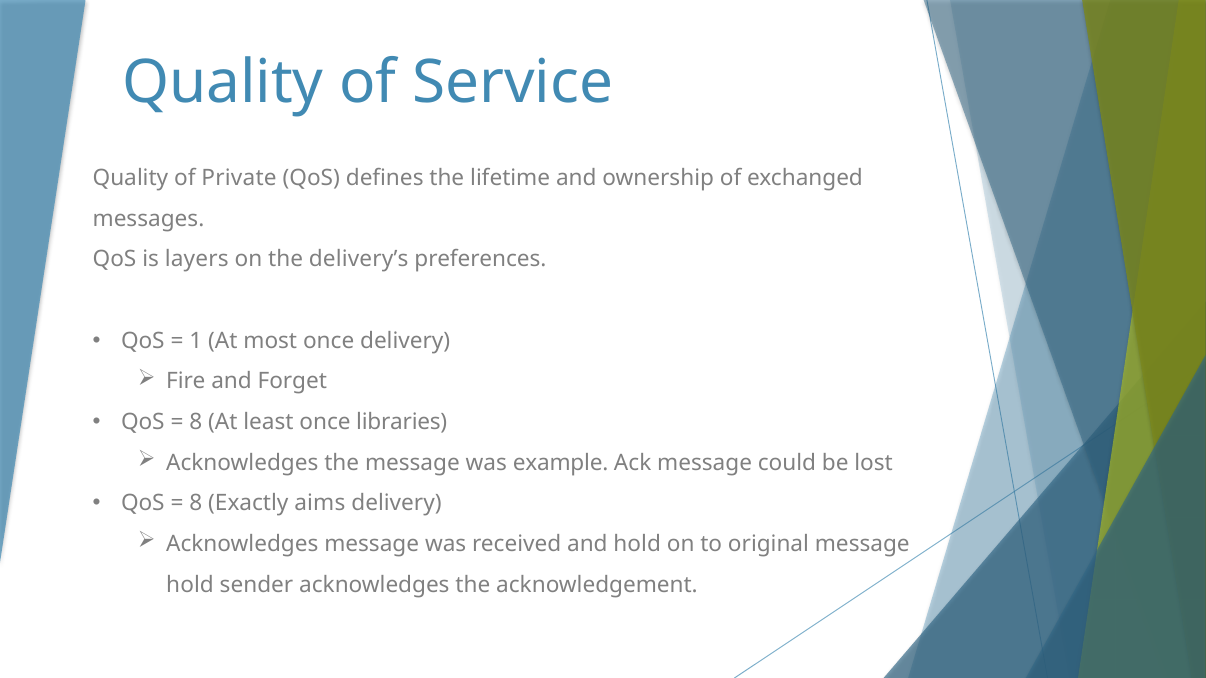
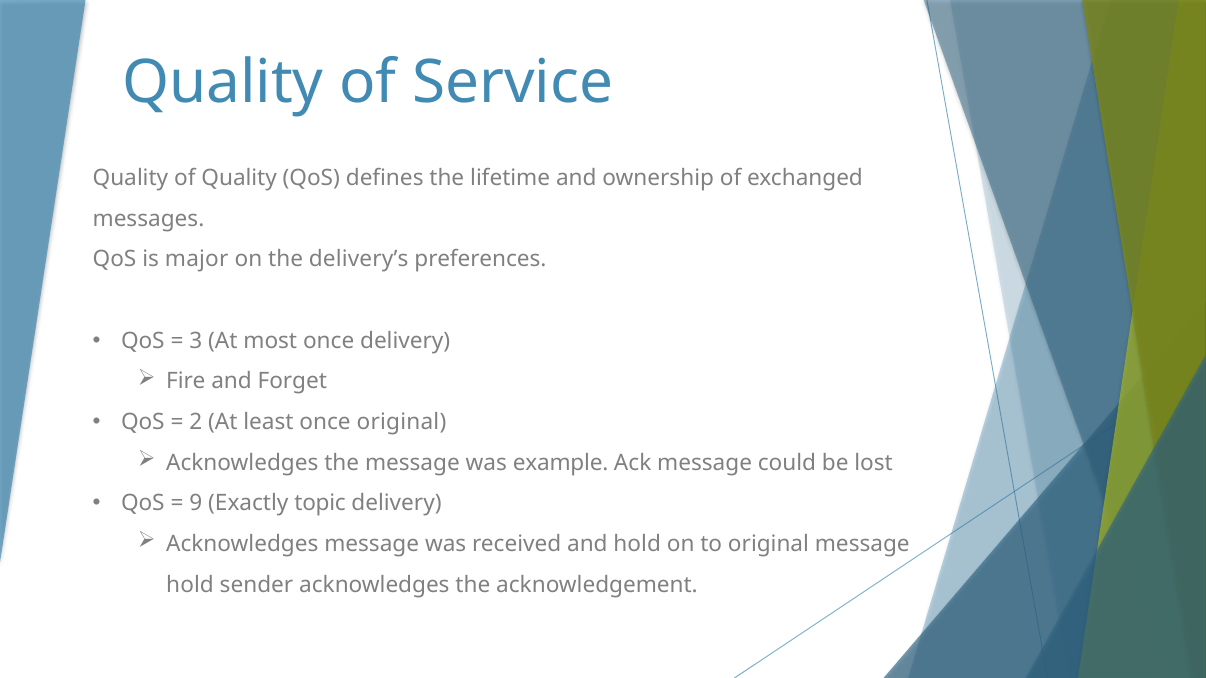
of Private: Private -> Quality
layers: layers -> major
1: 1 -> 3
8 at (196, 422): 8 -> 2
once libraries: libraries -> original
8 at (196, 504): 8 -> 9
aims: aims -> topic
